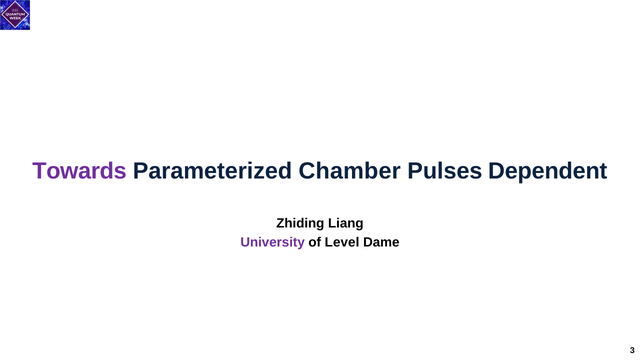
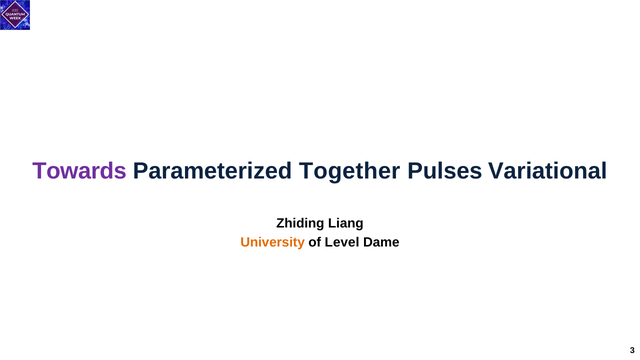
Chamber: Chamber -> Together
Dependent: Dependent -> Variational
University colour: purple -> orange
